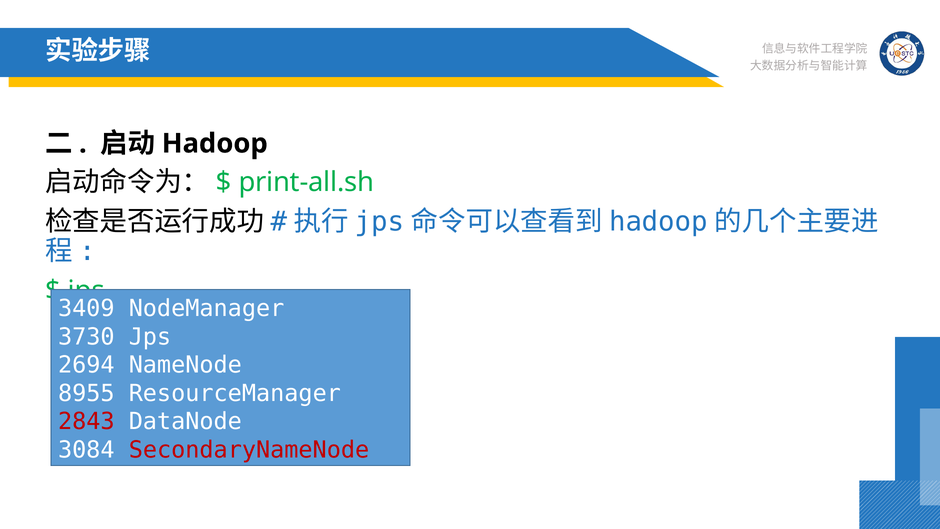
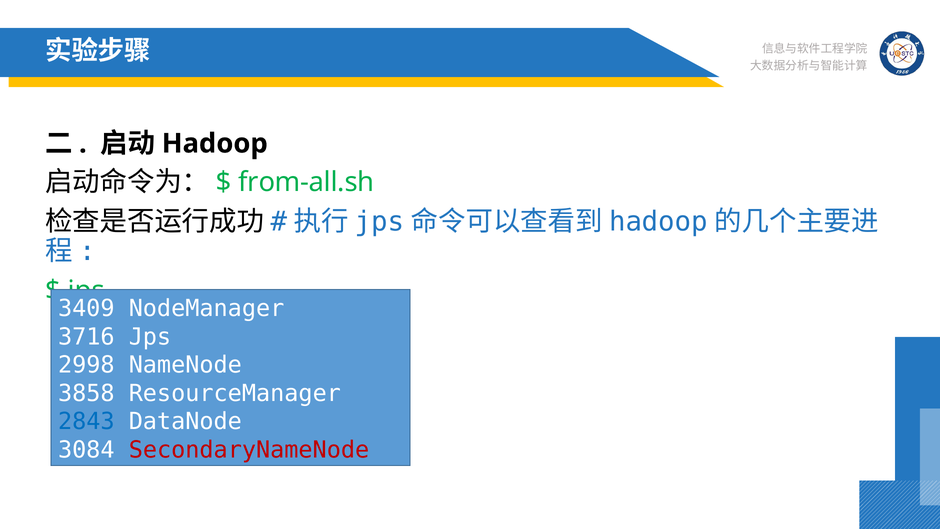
print-all.sh: print-all.sh -> from-all.sh
3730: 3730 -> 3716
2694: 2694 -> 2998
8955: 8955 -> 3858
2843 colour: red -> blue
